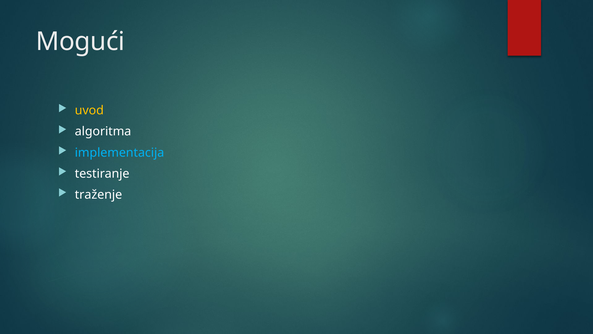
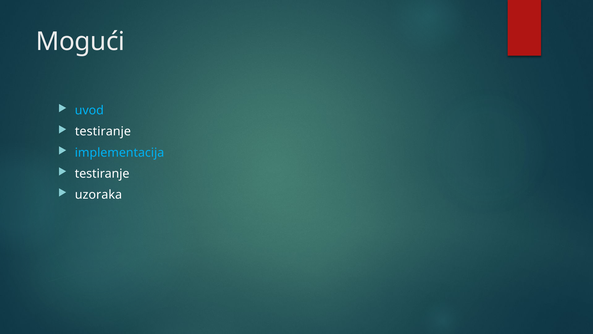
uvod colour: yellow -> light blue
algoritma at (103, 131): algoritma -> testiranje
traženje: traženje -> uzoraka
